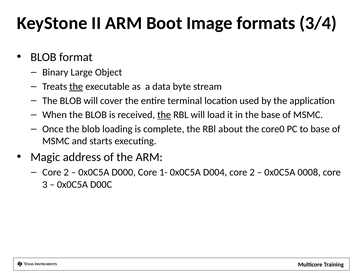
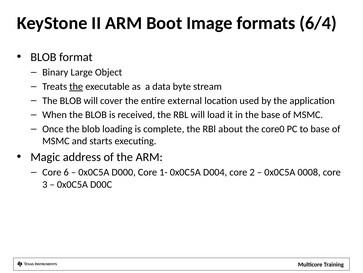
3/4: 3/4 -> 6/4
terminal: terminal -> external
the at (164, 115) underline: present -> none
2 at (66, 172): 2 -> 6
